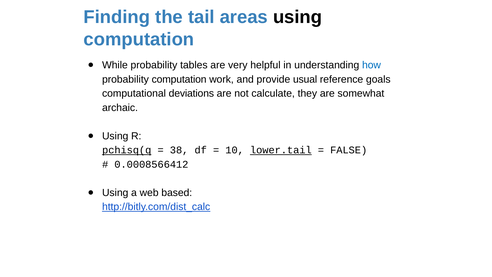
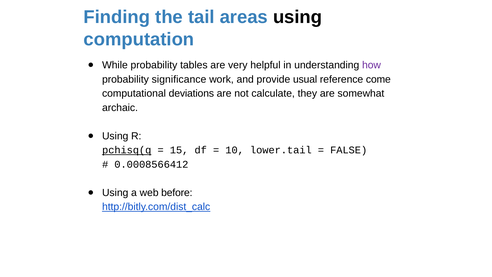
how colour: blue -> purple
probability computation: computation -> significance
goals: goals -> come
38: 38 -> 15
lower.tail underline: present -> none
based: based -> before
